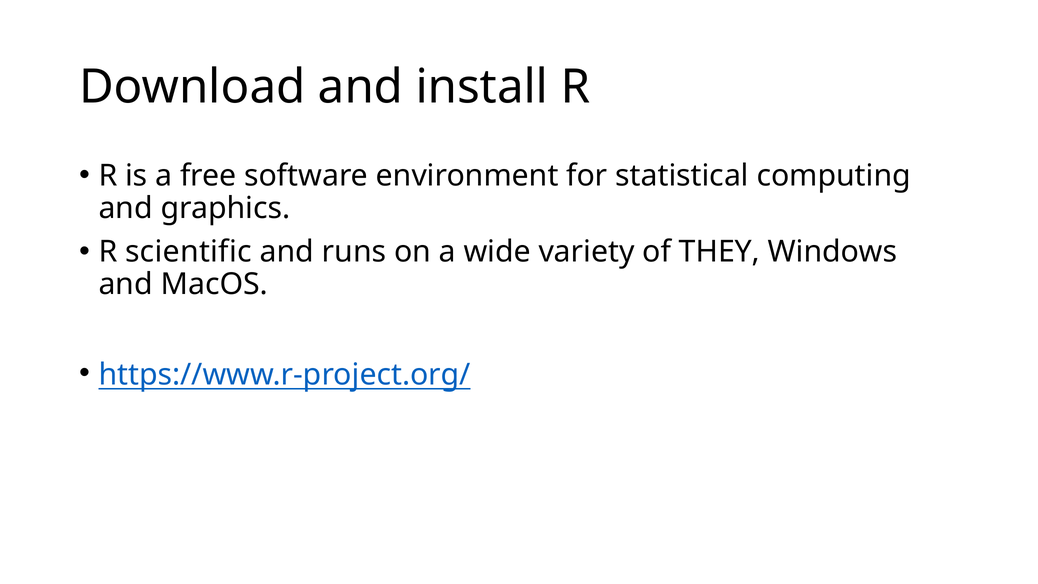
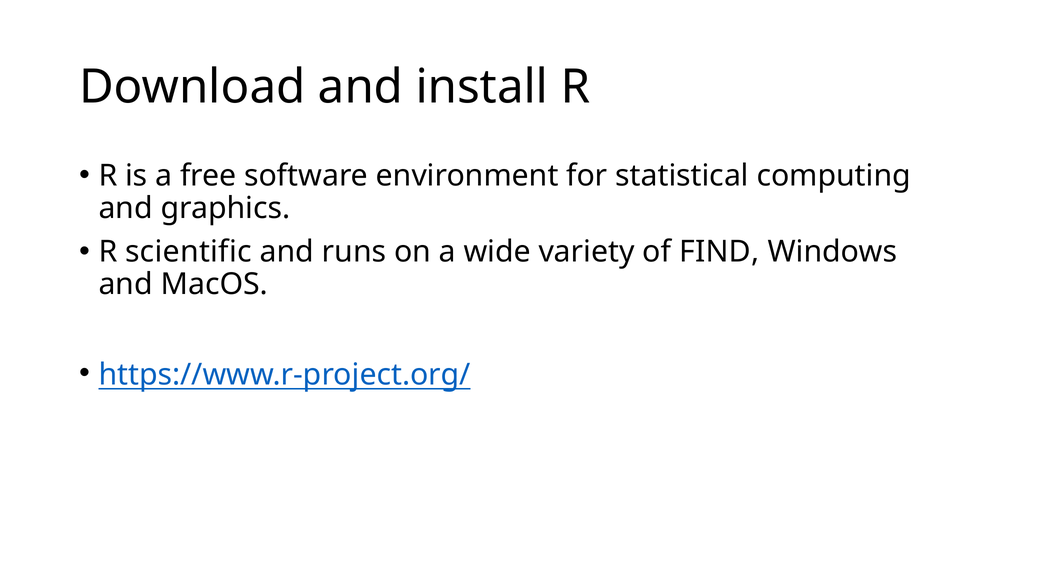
THEY: THEY -> FIND
